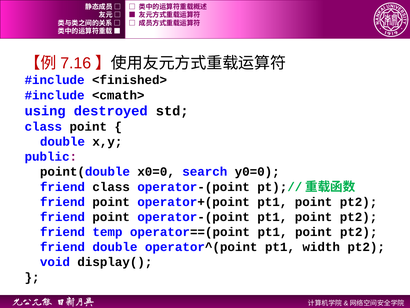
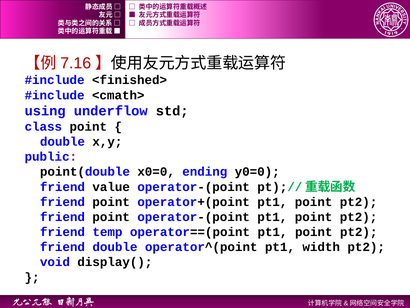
destroyed: destroyed -> underflow
search: search -> ending
friend class: class -> value
